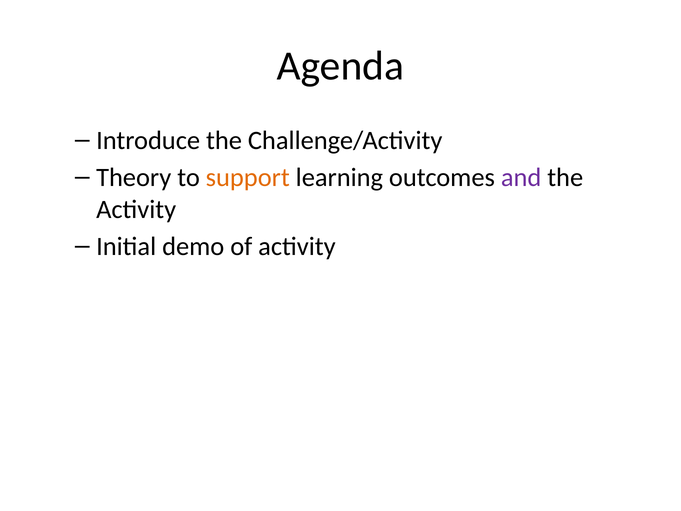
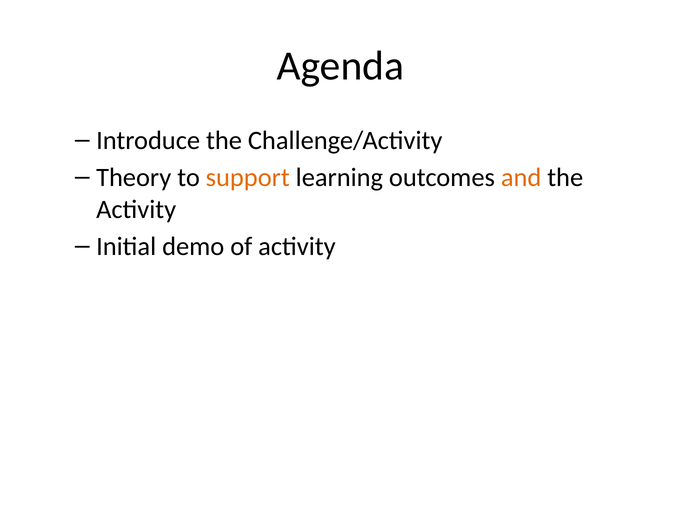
and colour: purple -> orange
